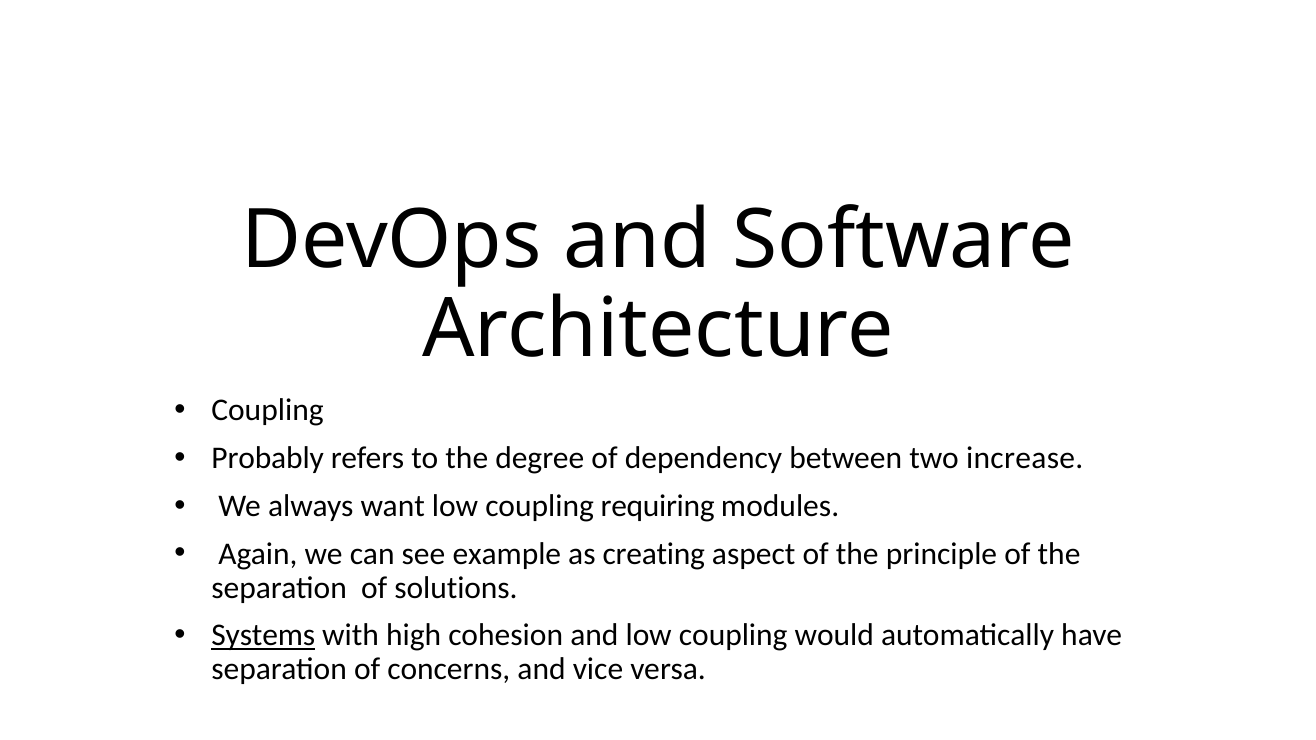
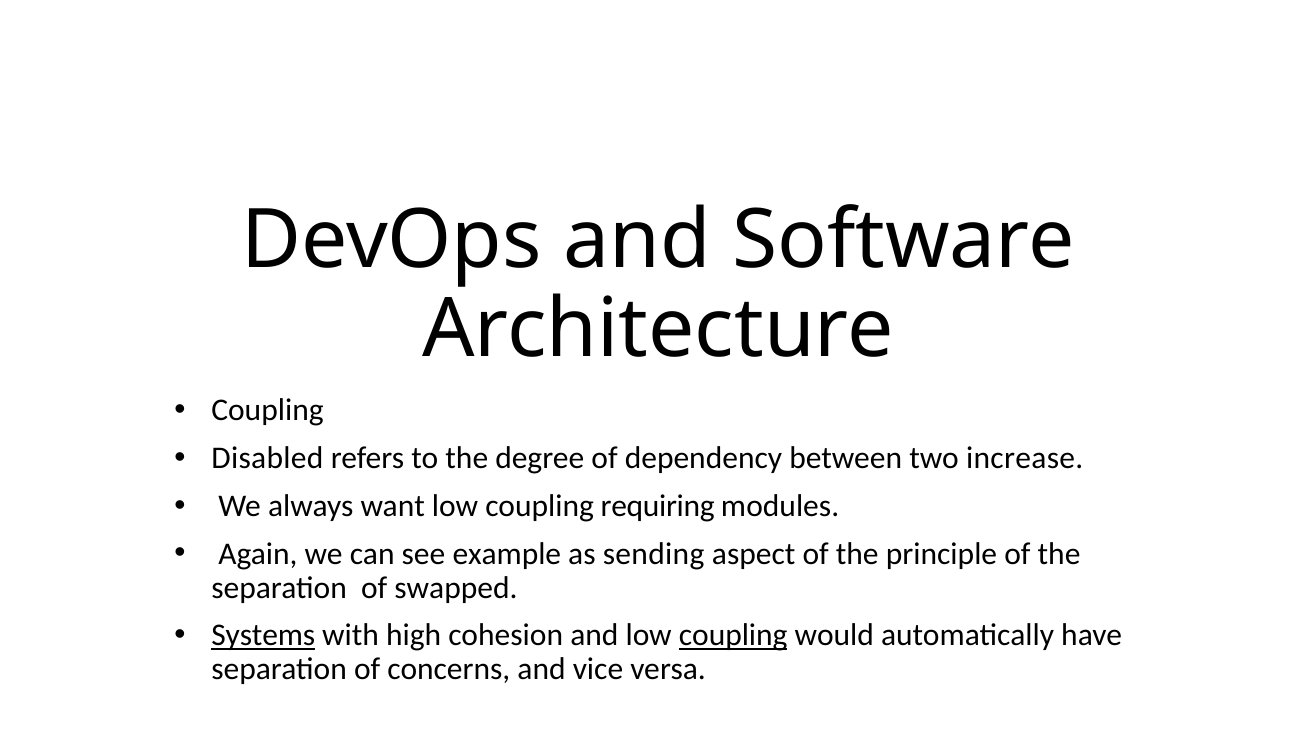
Probably: Probably -> Disabled
creating: creating -> sending
solutions: solutions -> swapped
coupling at (733, 636) underline: none -> present
